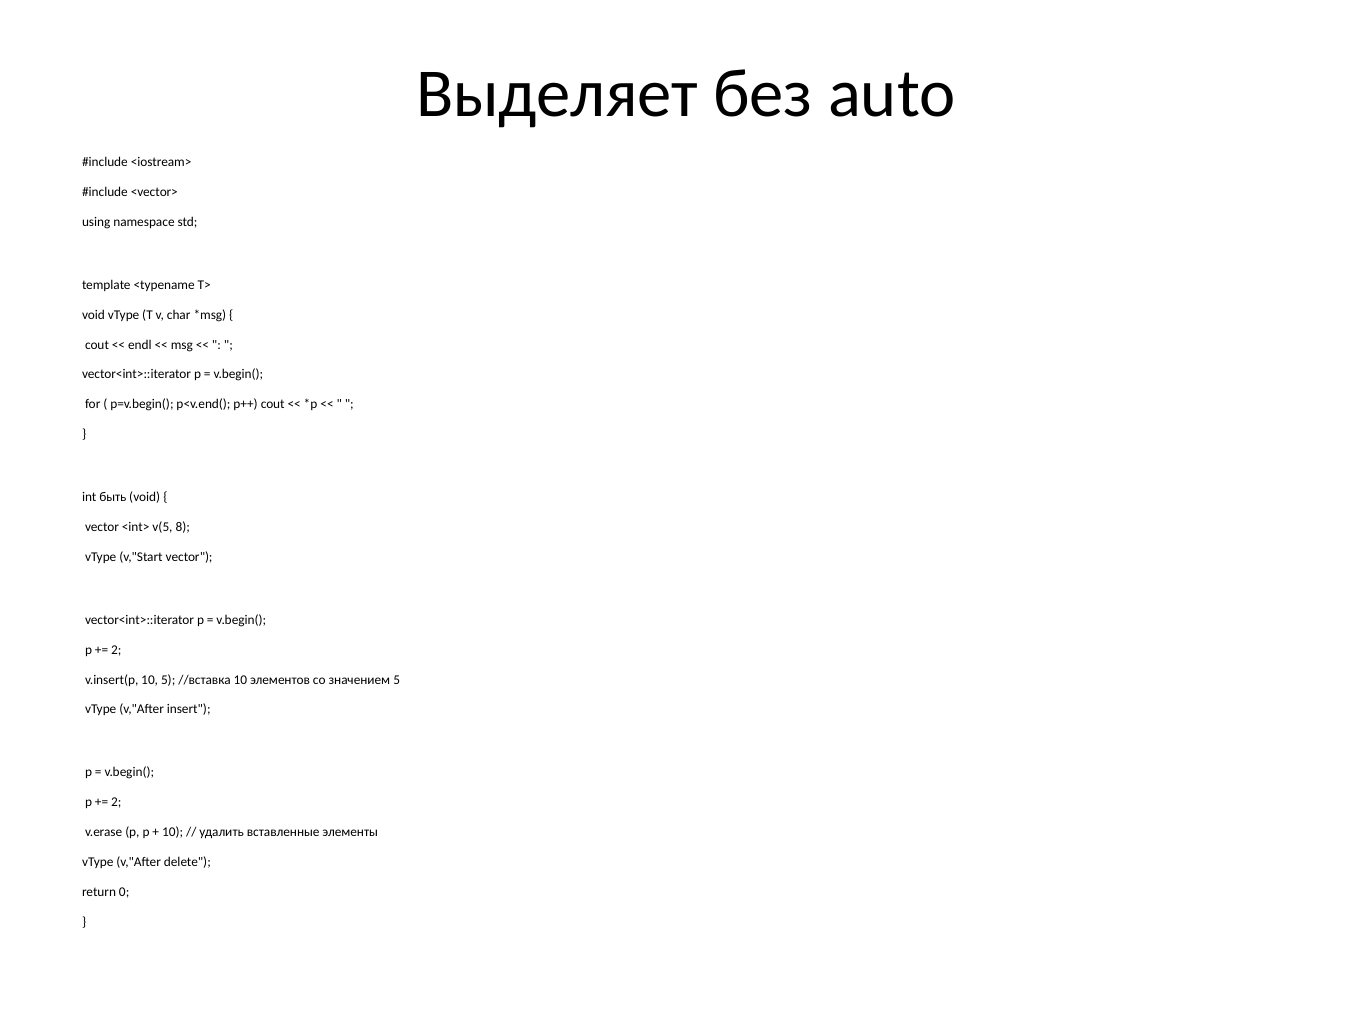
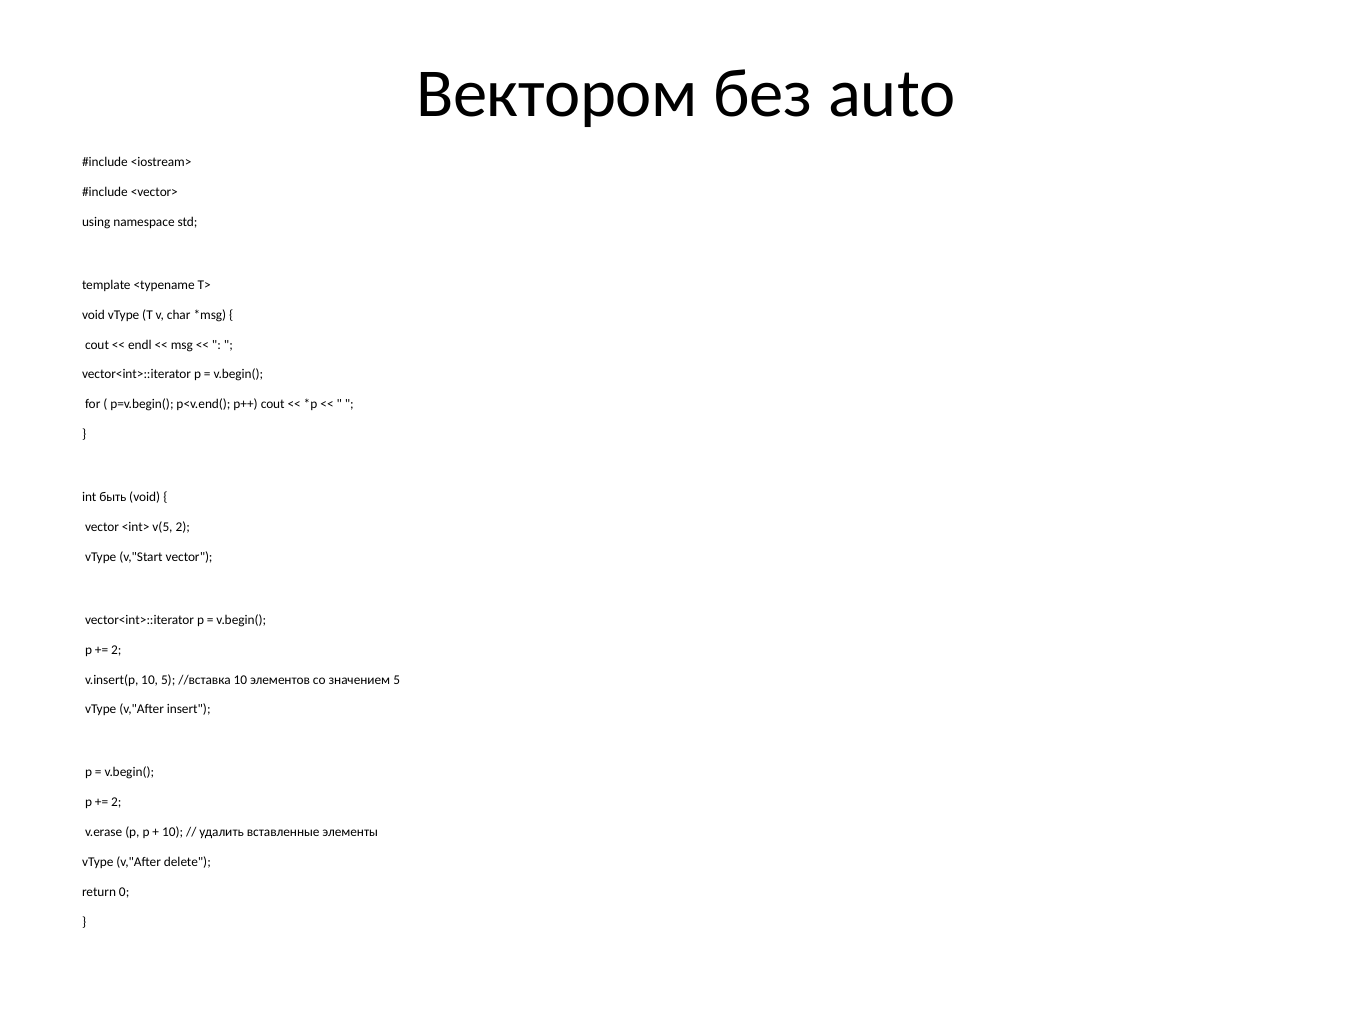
Выделяет: Выделяет -> Вектором
v(5 8: 8 -> 2
